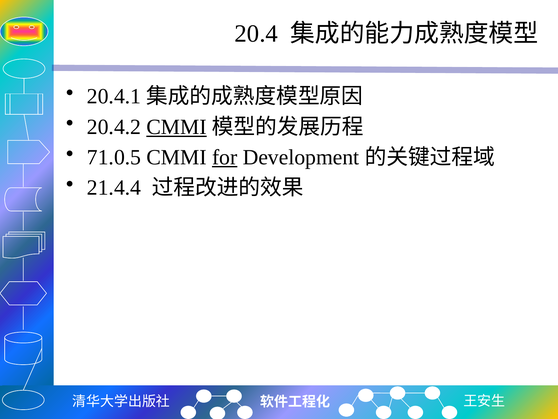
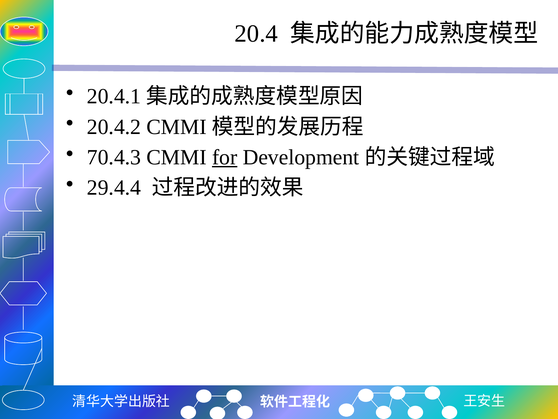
CMMI at (177, 127) underline: present -> none
71.0.5: 71.0.5 -> 70.4.3
21.4.4: 21.4.4 -> 29.4.4
